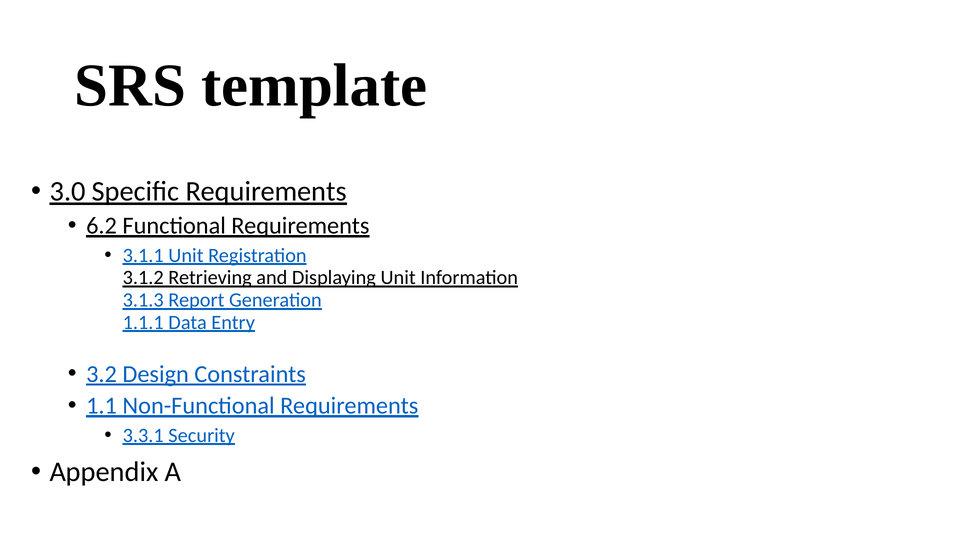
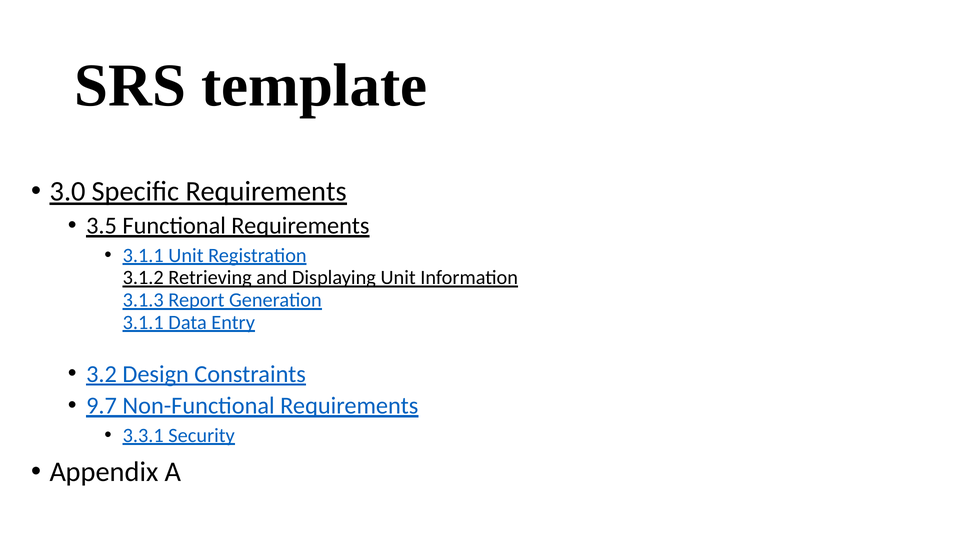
6.2: 6.2 -> 3.5
1.1.1 at (143, 322): 1.1.1 -> 3.1.1
1.1: 1.1 -> 9.7
